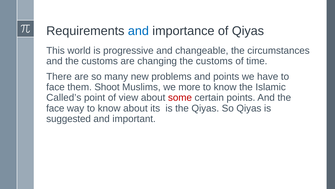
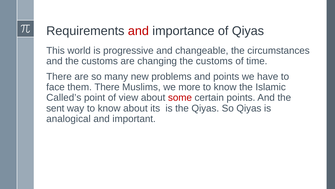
and at (138, 31) colour: blue -> red
them Shoot: Shoot -> There
face at (55, 108): face -> sent
suggested: suggested -> analogical
